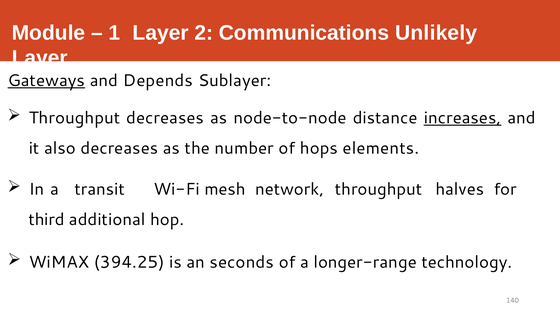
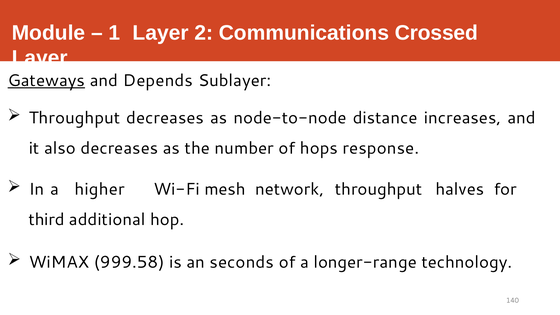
Unlikely: Unlikely -> Crossed
increases underline: present -> none
elements: elements -> response
transit: transit -> higher
394.25: 394.25 -> 999.58
